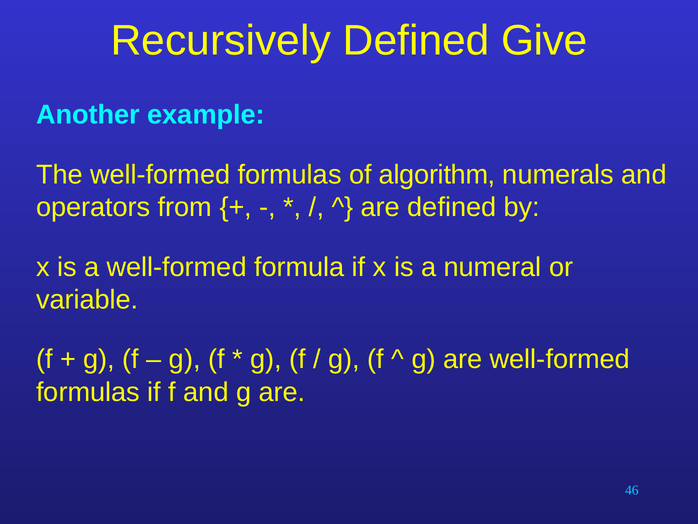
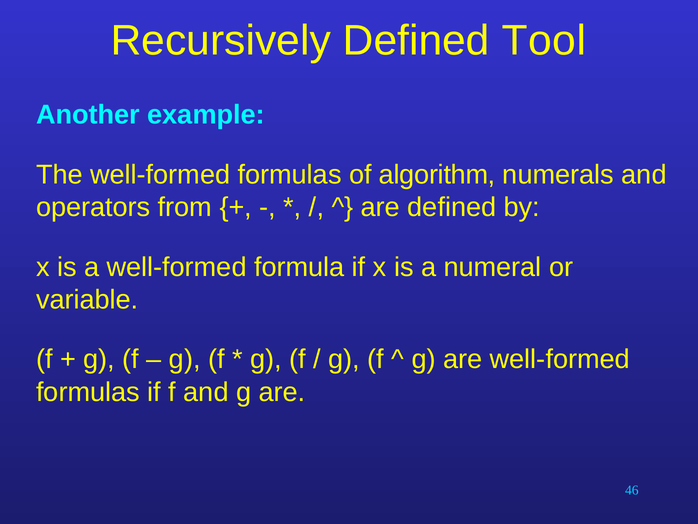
Give: Give -> Tool
